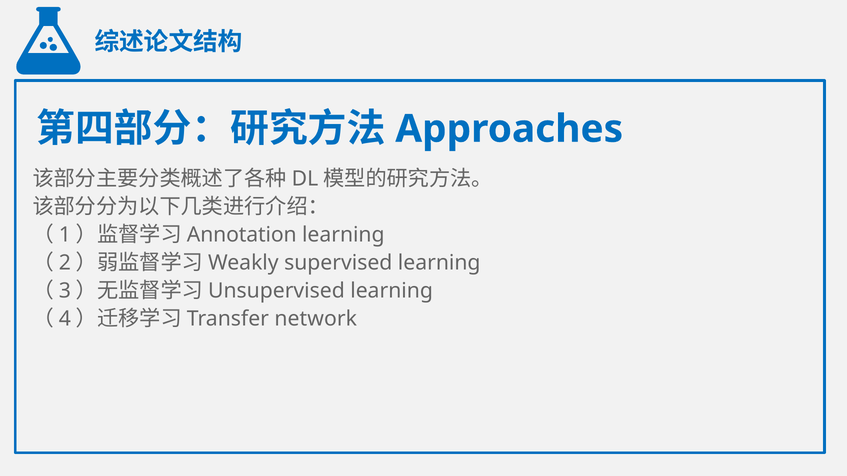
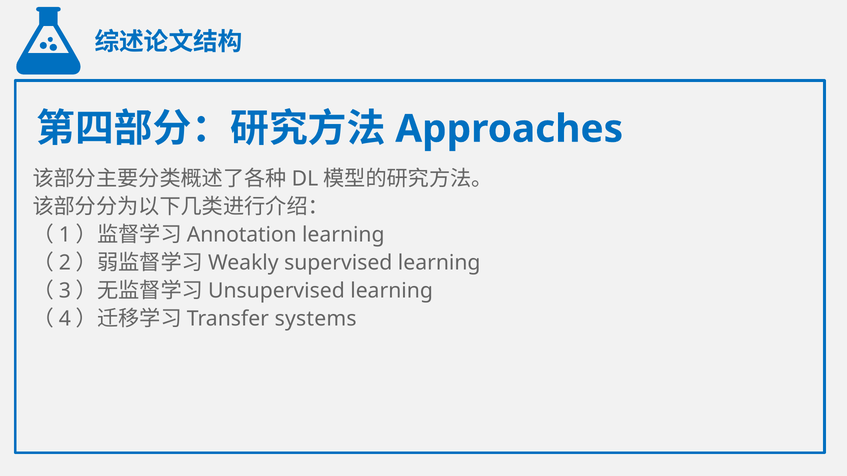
network: network -> systems
